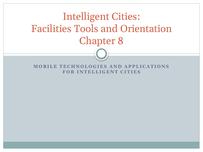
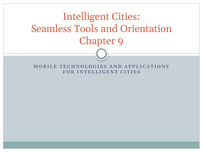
Facilities: Facilities -> Seamless
8: 8 -> 9
